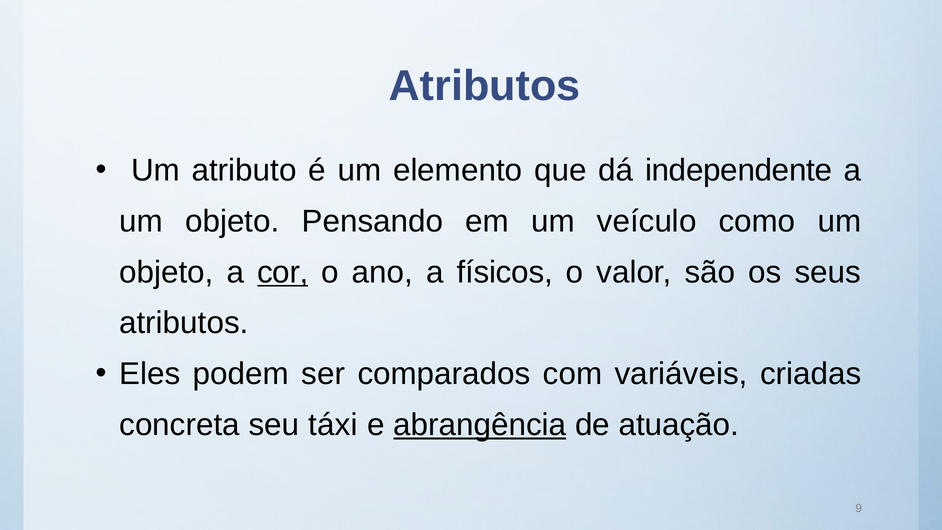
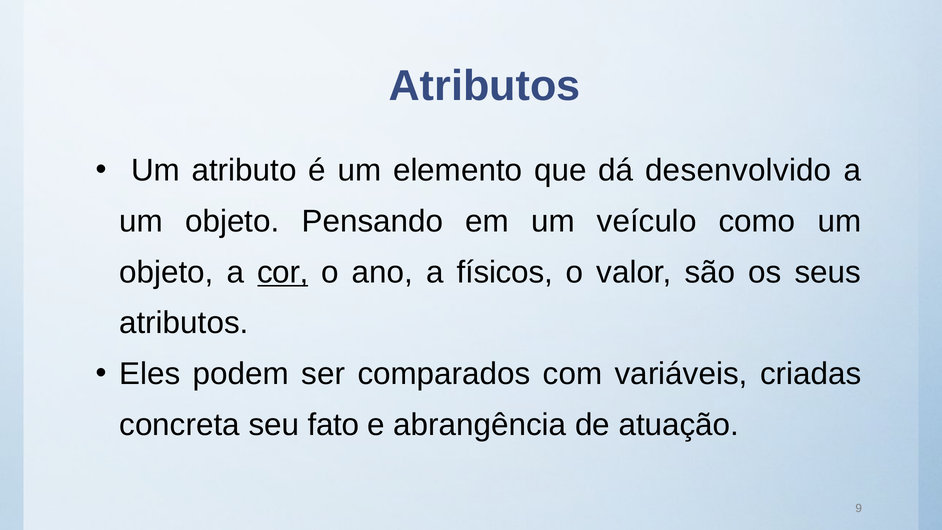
independente: independente -> desenvolvido
táxi: táxi -> fato
abrangência underline: present -> none
